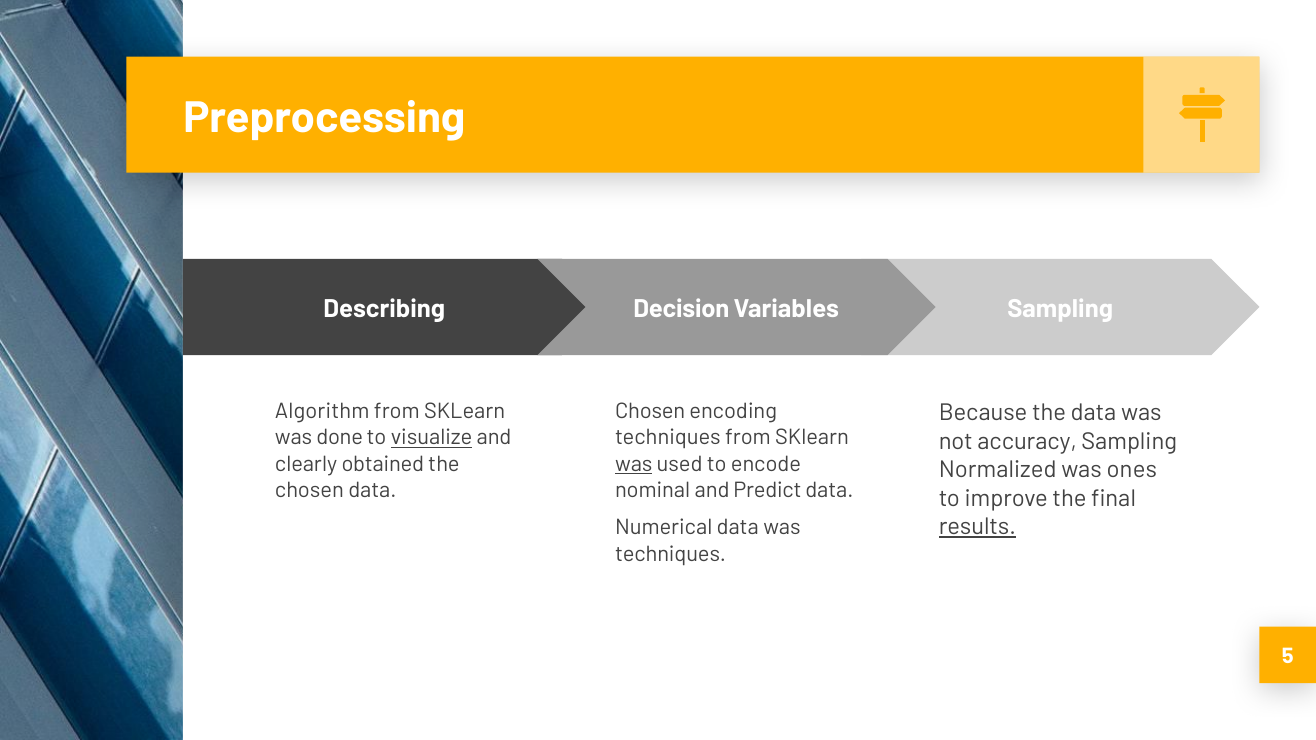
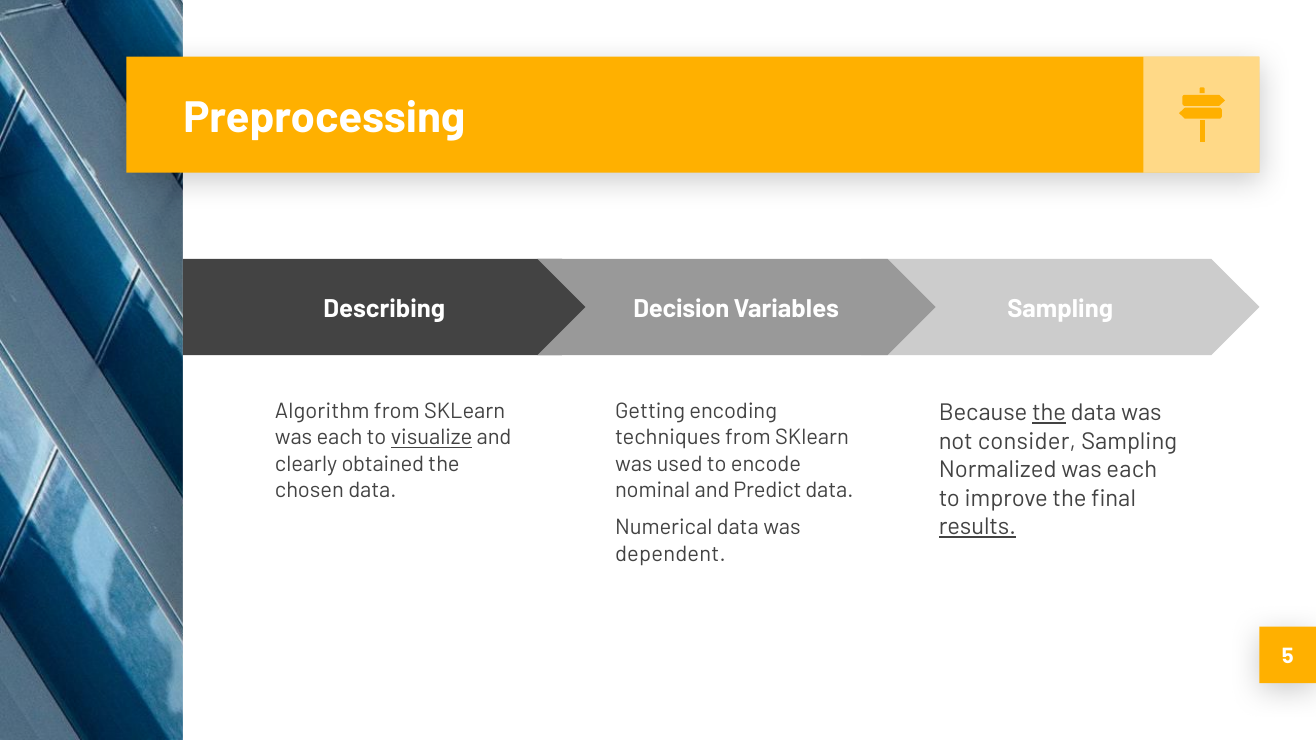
Chosen at (650, 412): Chosen -> Getting
the at (1049, 413) underline: none -> present
done at (340, 438): done -> each
accuracy: accuracy -> consider
was at (634, 464) underline: present -> none
ones at (1132, 470): ones -> each
techniques at (671, 554): techniques -> dependent
